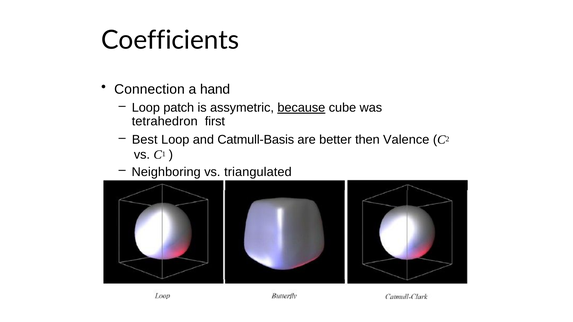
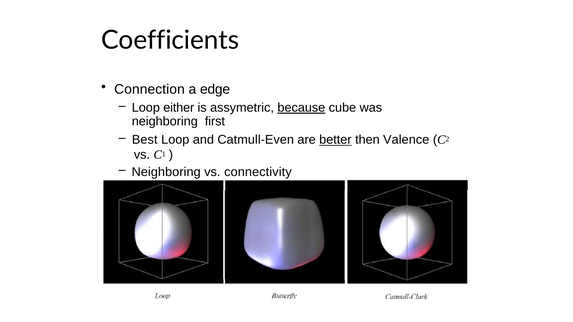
hand: hand -> edge
patch: patch -> either
tetrahedron at (165, 121): tetrahedron -> neighboring
Catmull-Basis: Catmull-Basis -> Catmull-Even
better underline: none -> present
triangulated: triangulated -> connectivity
